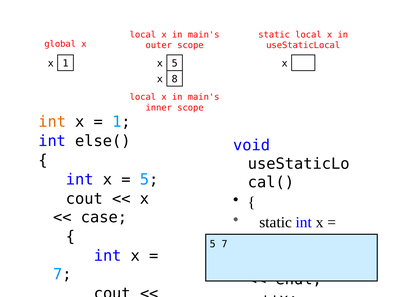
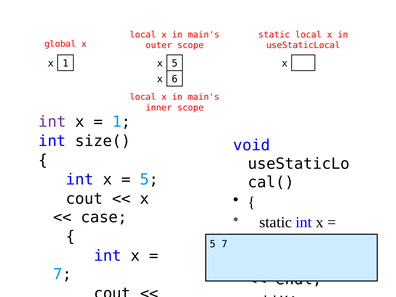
8: 8 -> 6
int at (52, 122) colour: orange -> purple
else(: else( -> size(
